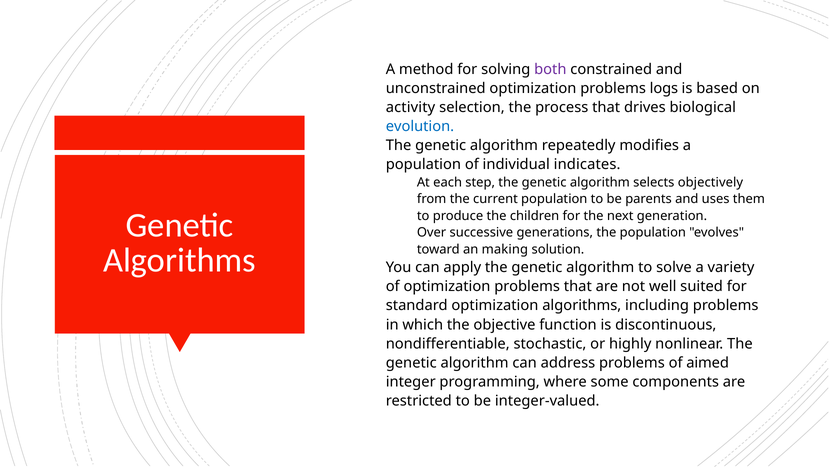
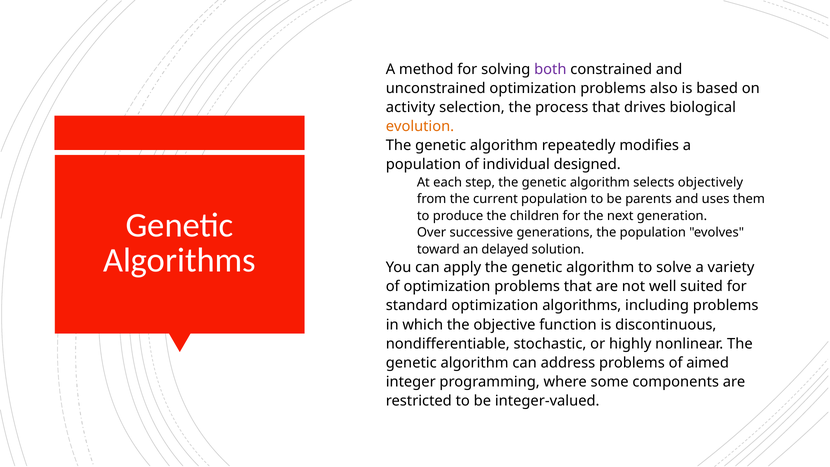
logs: logs -> also
evolution colour: blue -> orange
indicates: indicates -> designed
making: making -> delayed
